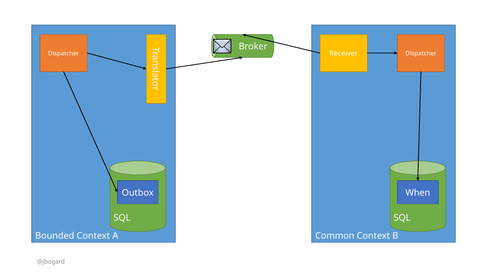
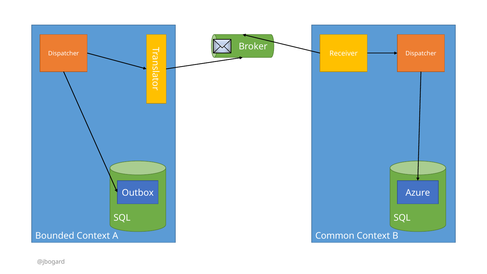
When: When -> Azure
